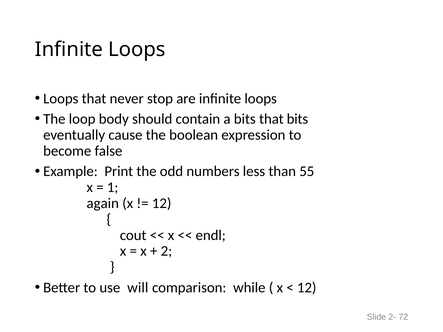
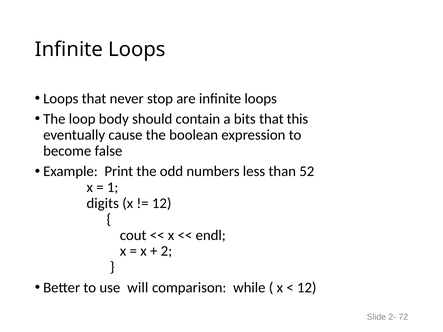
that bits: bits -> this
55: 55 -> 52
again: again -> digits
